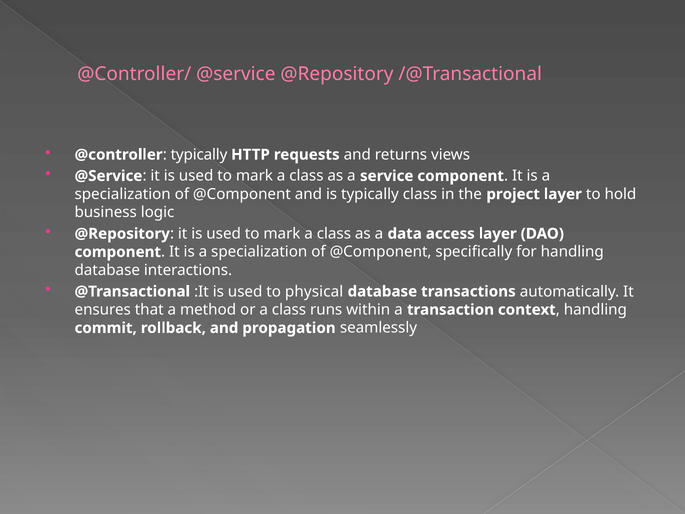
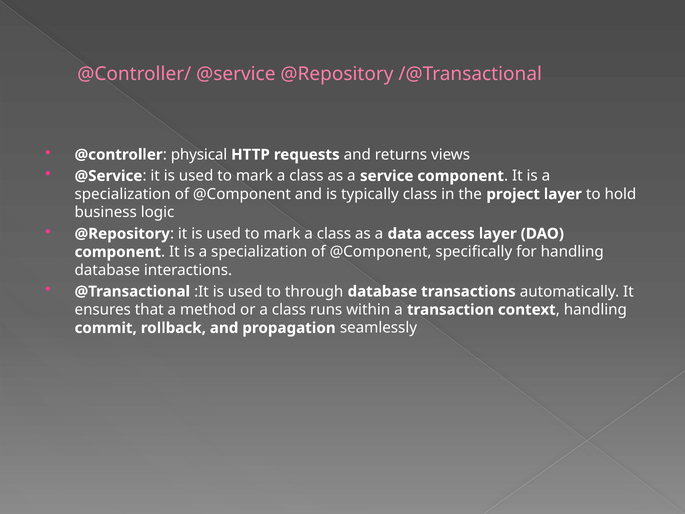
@controller typically: typically -> physical
physical: physical -> through
